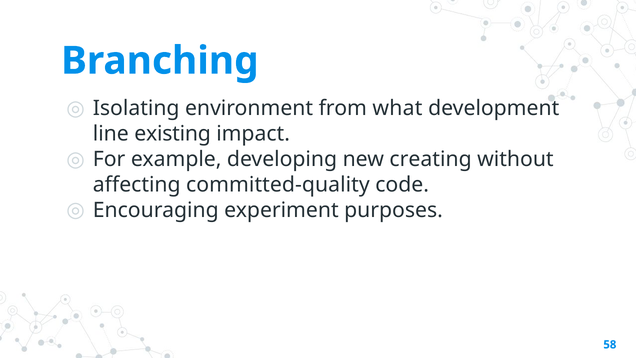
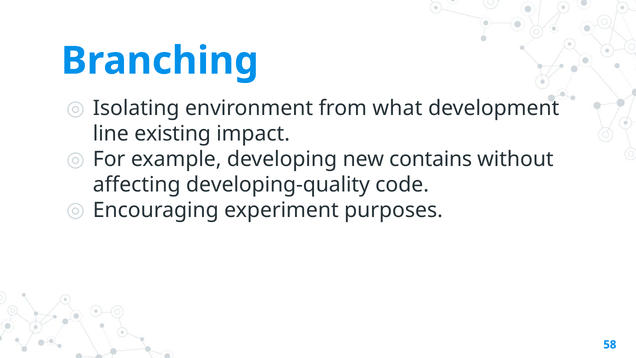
creating: creating -> contains
committed-quality: committed-quality -> developing-quality
